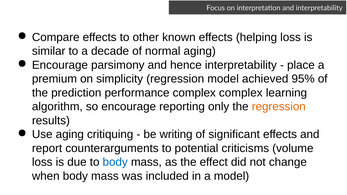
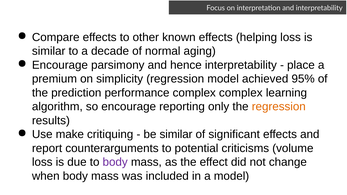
Use aging: aging -> make
be writing: writing -> similar
body at (115, 162) colour: blue -> purple
